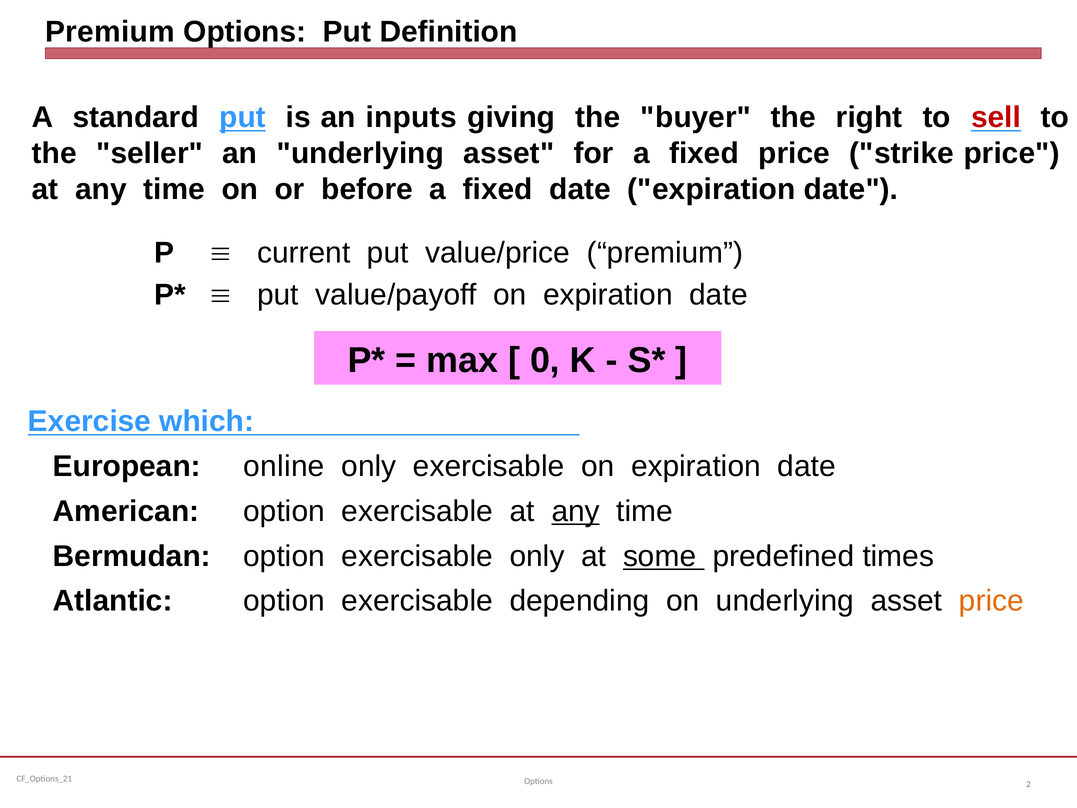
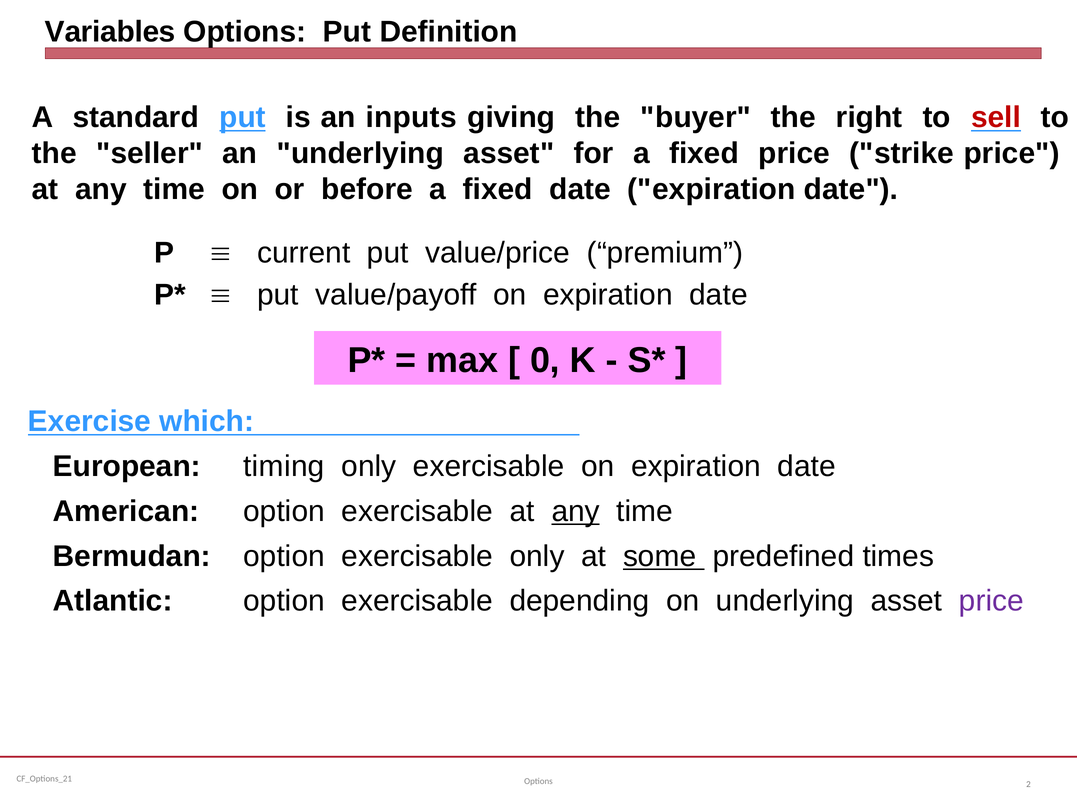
Premium at (110, 32): Premium -> Variables
online: online -> timing
price at (991, 601) colour: orange -> purple
